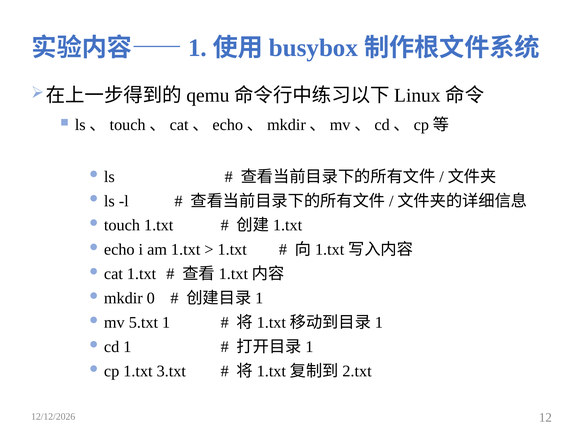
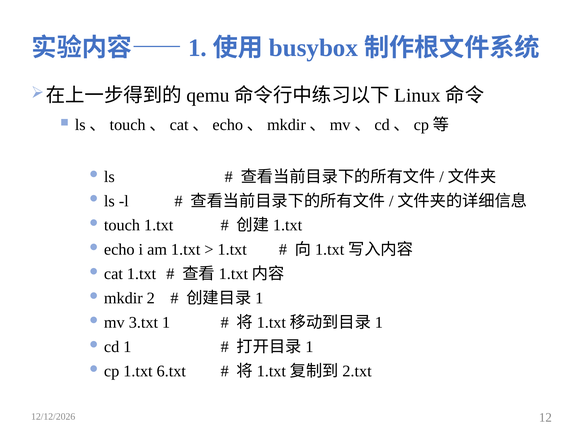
0: 0 -> 2
5.txt: 5.txt -> 3.txt
3.txt: 3.txt -> 6.txt
